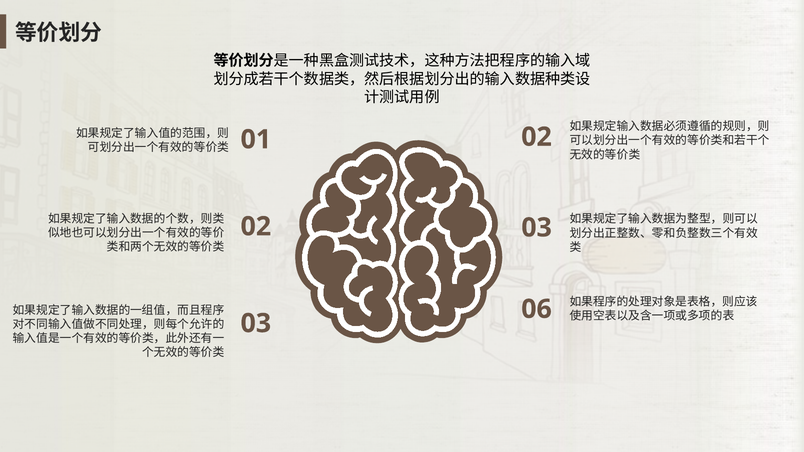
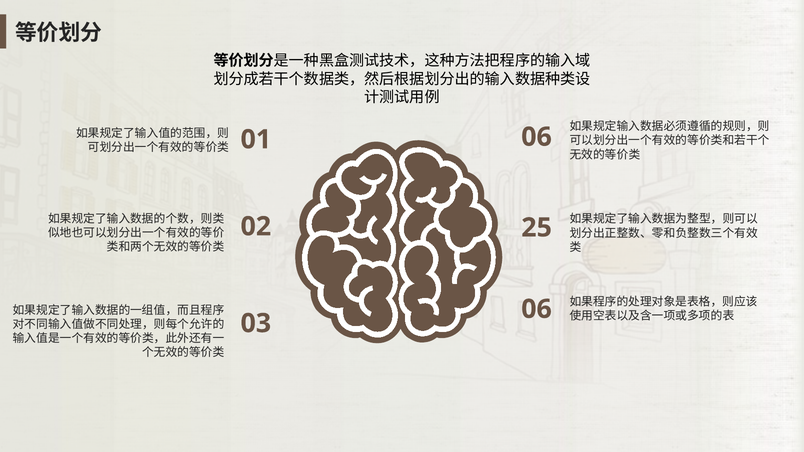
01 02: 02 -> 06
02 03: 03 -> 25
